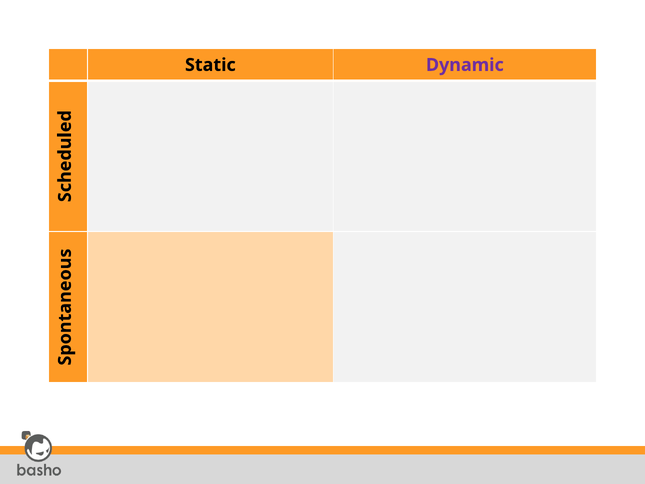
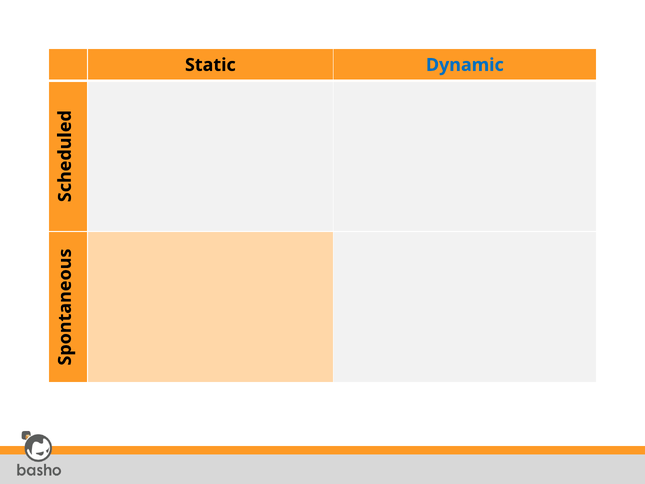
Dynamic colour: purple -> blue
